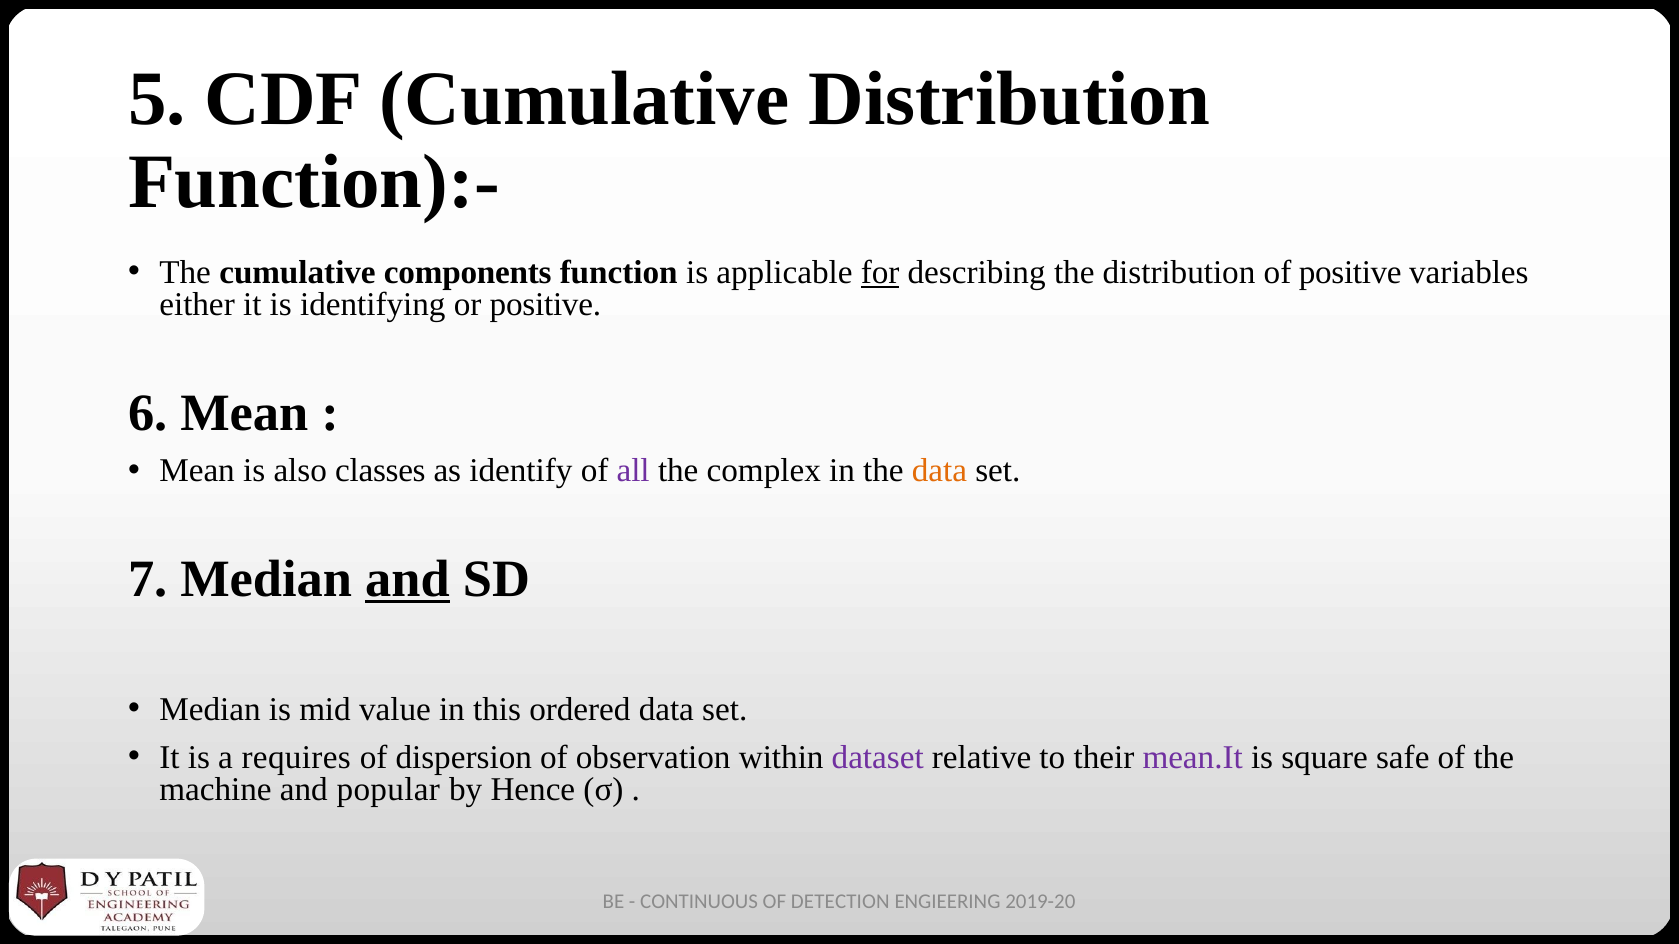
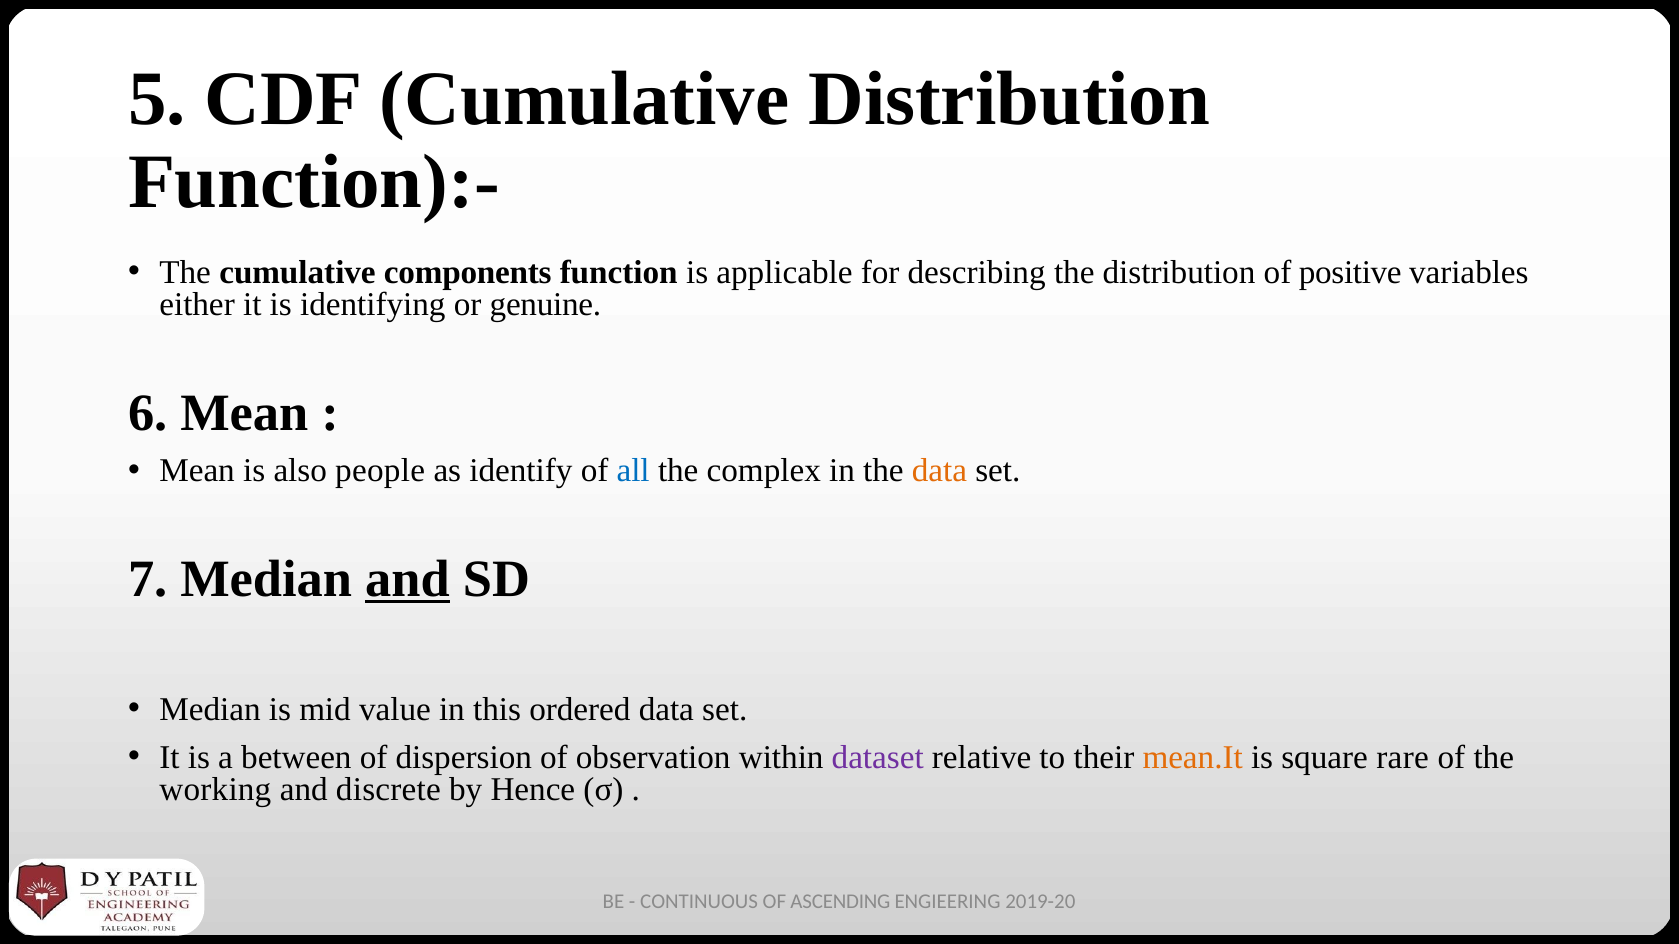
for underline: present -> none
or positive: positive -> genuine
classes: classes -> people
all colour: purple -> blue
requires: requires -> between
mean.It colour: purple -> orange
safe: safe -> rare
machine: machine -> working
popular: popular -> discrete
DETECTION: DETECTION -> ASCENDING
